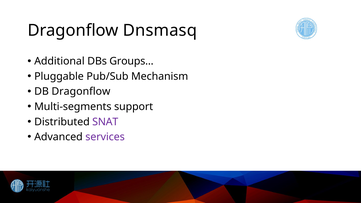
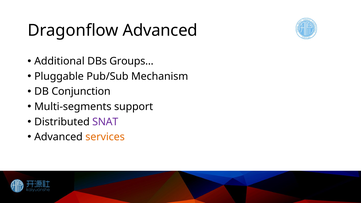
Dragonflow Dnsmasq: Dnsmasq -> Advanced
DB Dragonflow: Dragonflow -> Conjunction
services colour: purple -> orange
